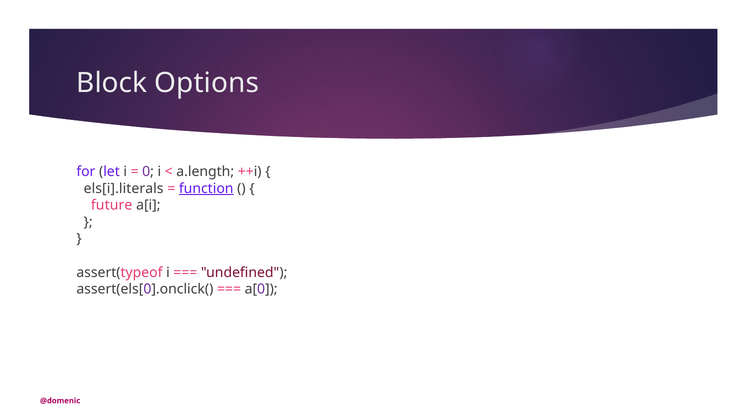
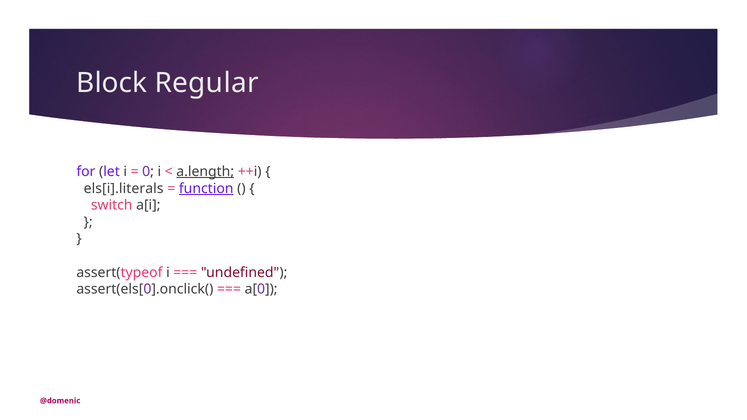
Options: Options -> Regular
a.length underline: none -> present
future: future -> switch
